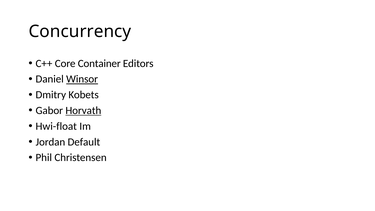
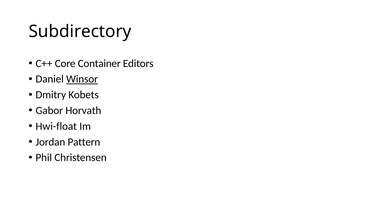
Concurrency: Concurrency -> Subdirectory
Horvath underline: present -> none
Default: Default -> Pattern
